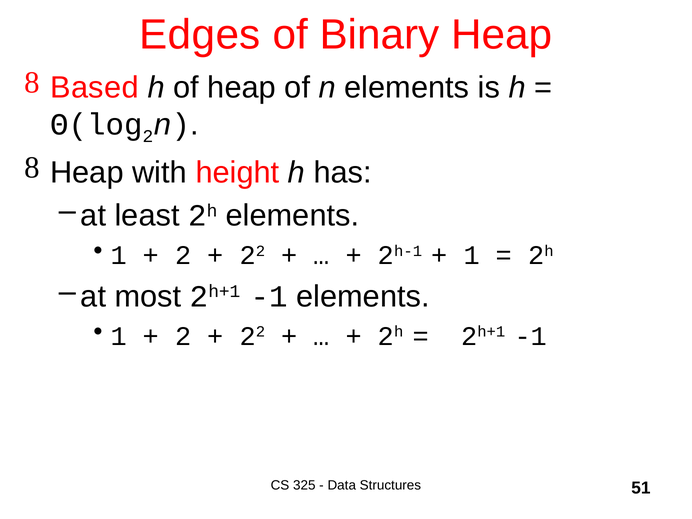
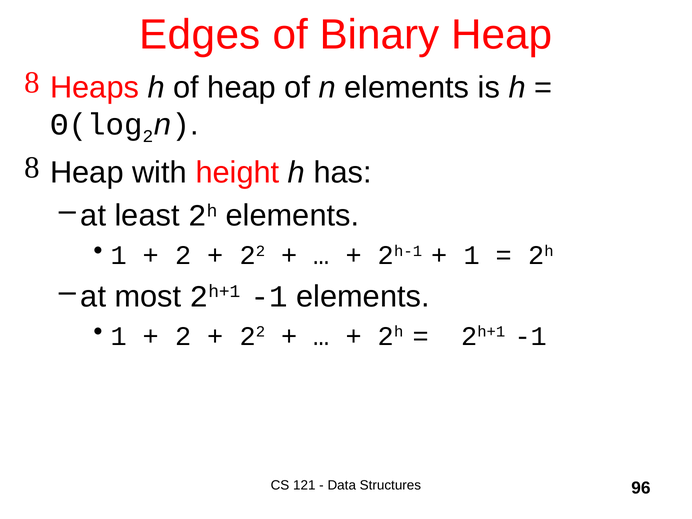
Based: Based -> Heaps
325: 325 -> 121
51: 51 -> 96
